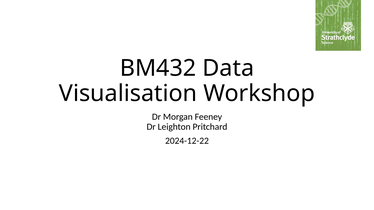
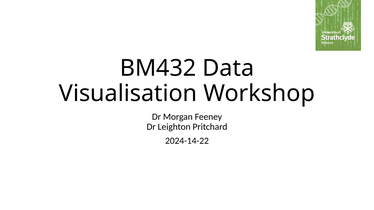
2024-12-22: 2024-12-22 -> 2024-14-22
